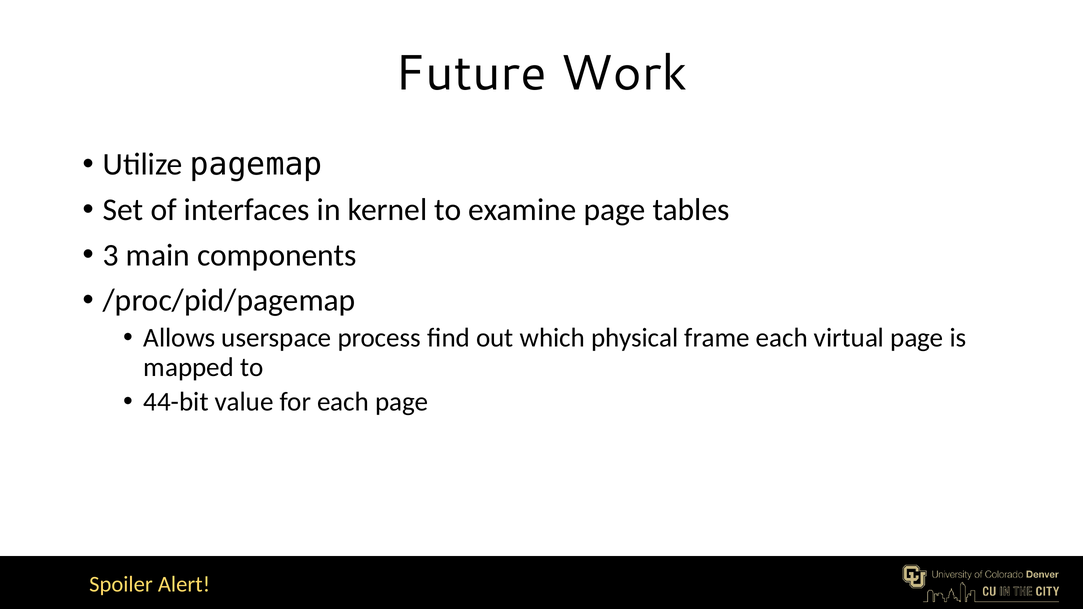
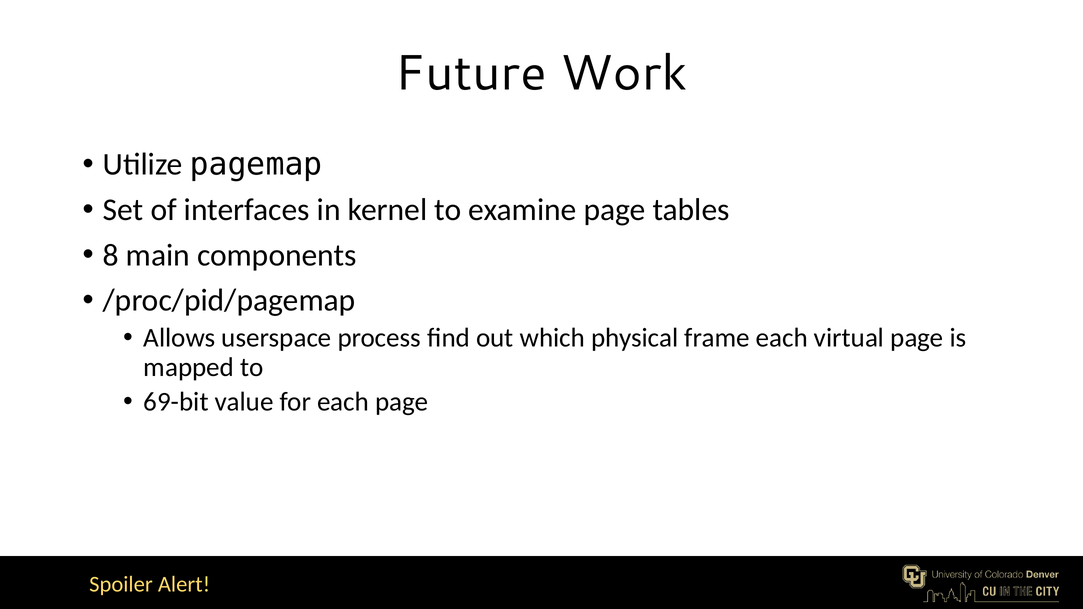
3: 3 -> 8
44-bit: 44-bit -> 69-bit
